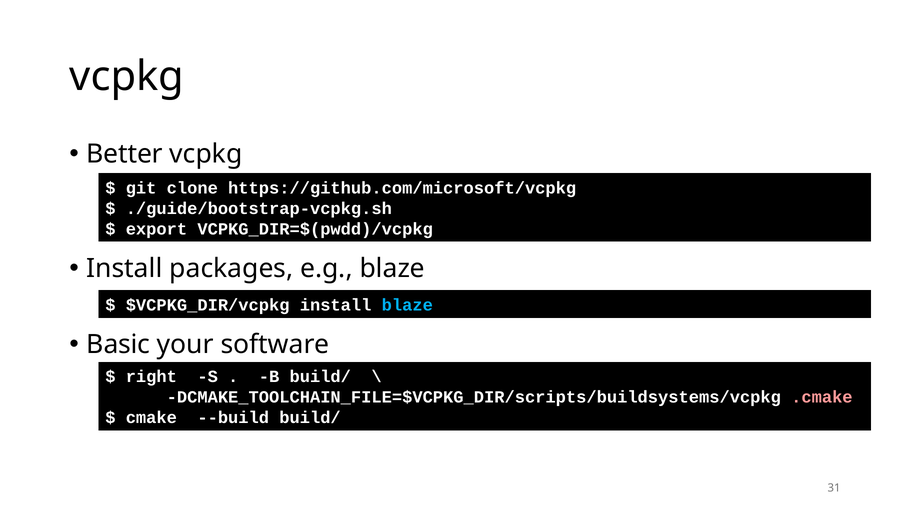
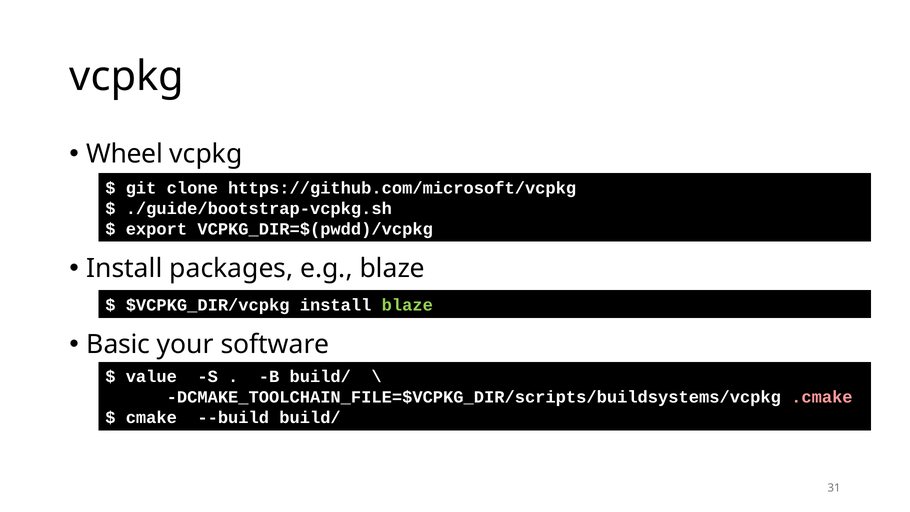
Better: Better -> Wheel
blaze at (407, 305) colour: light blue -> light green
right: right -> value
